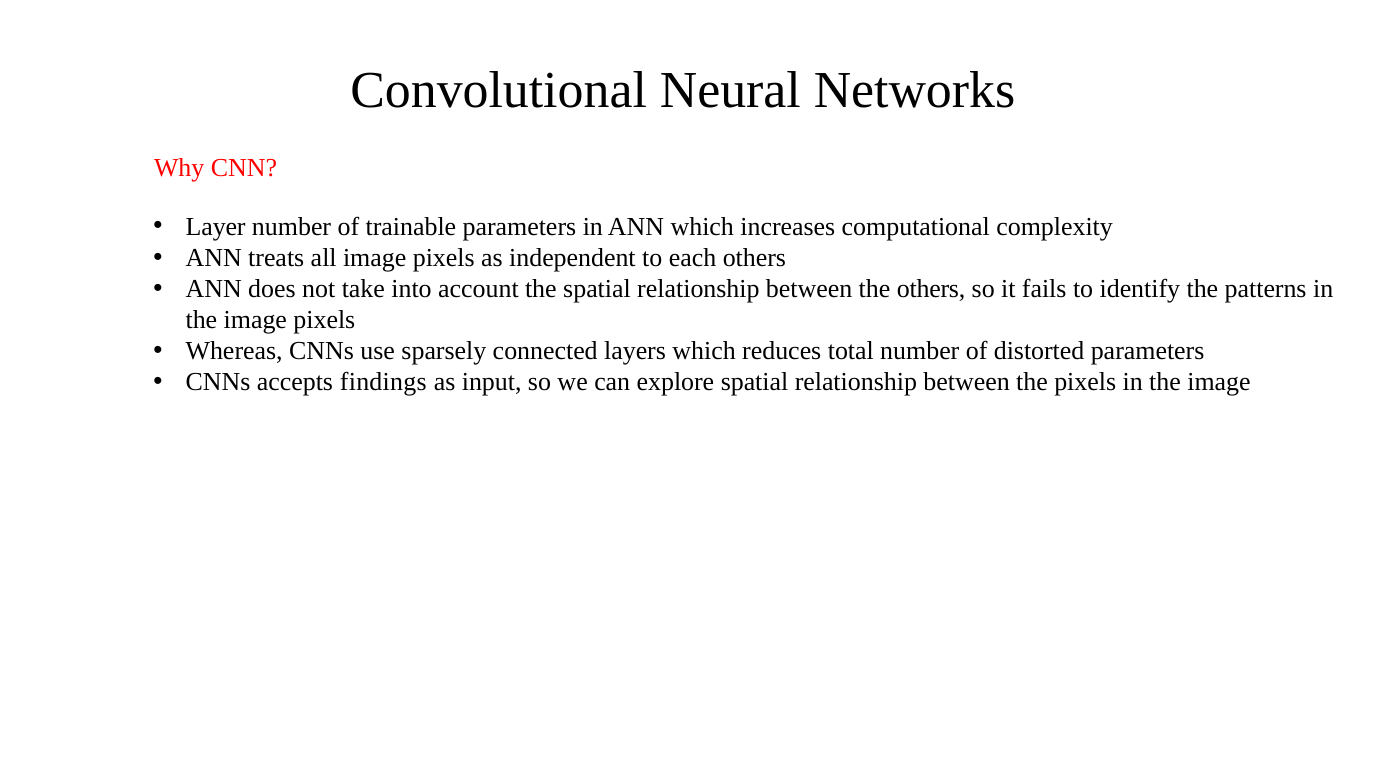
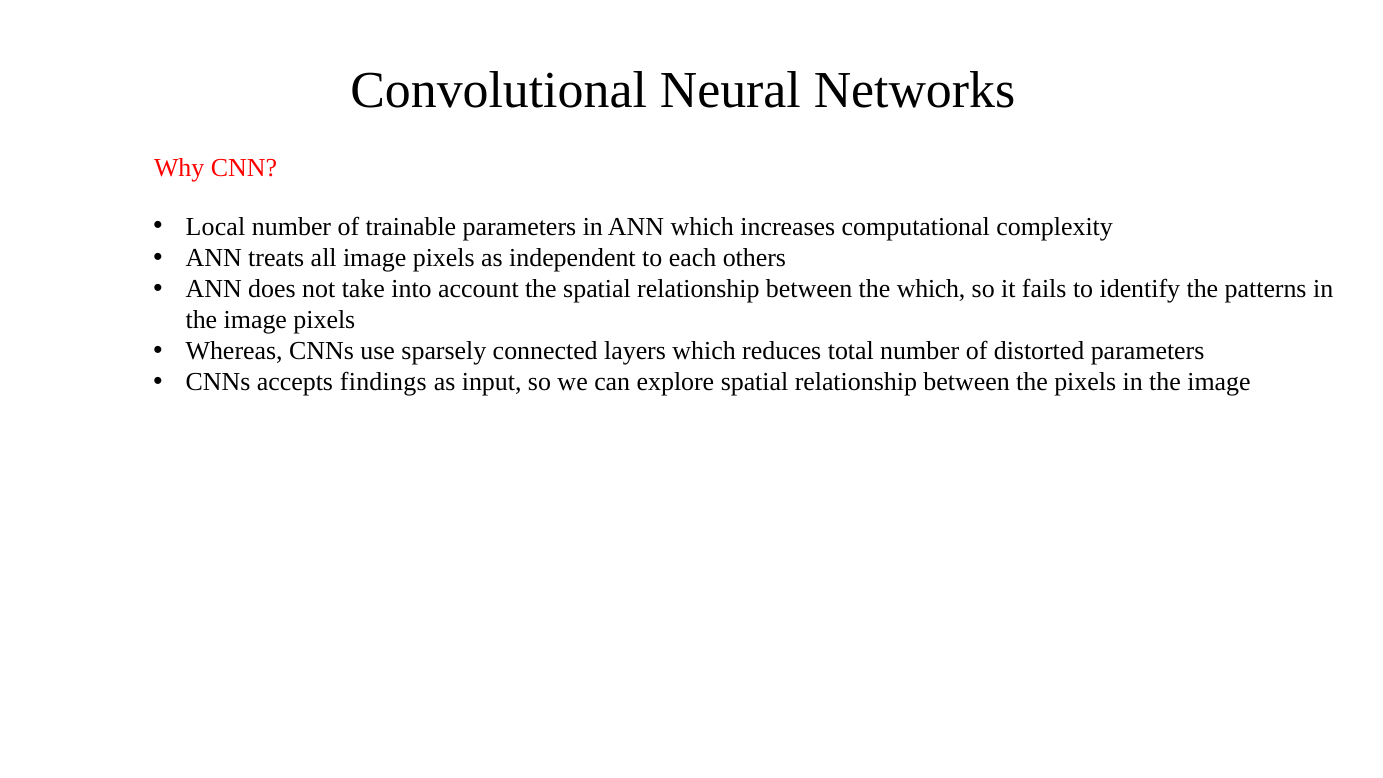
Layer: Layer -> Local
the others: others -> which
